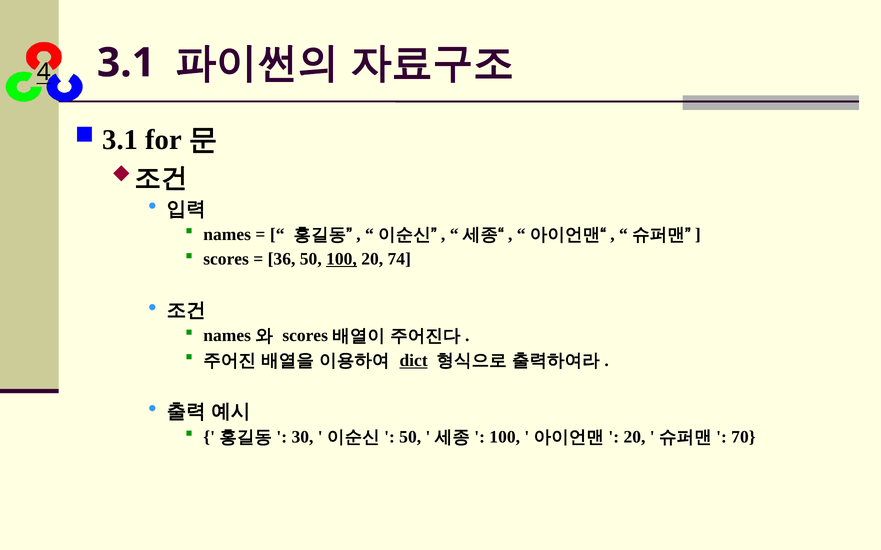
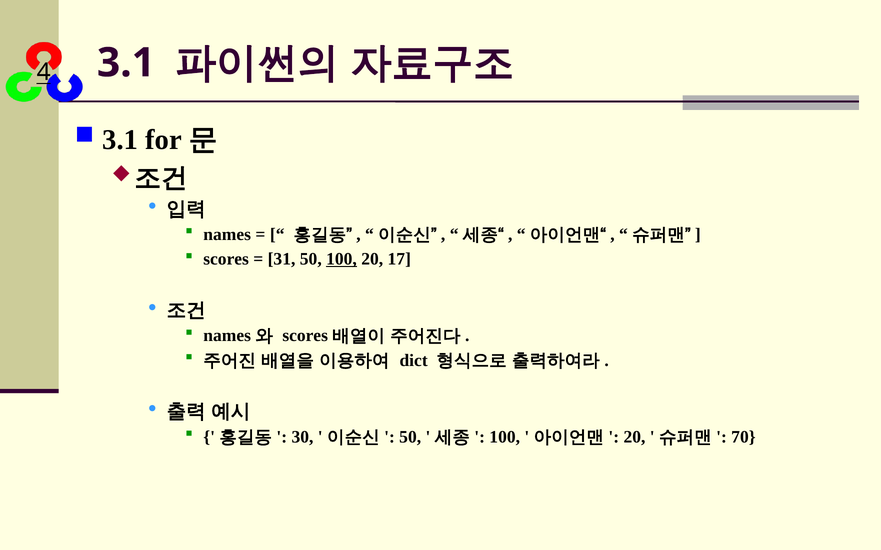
36: 36 -> 31
74: 74 -> 17
dict underline: present -> none
